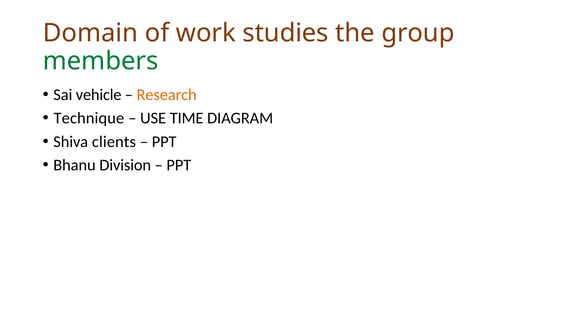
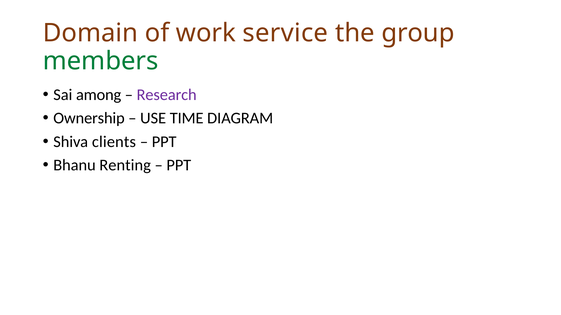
studies: studies -> service
vehicle: vehicle -> among
Research colour: orange -> purple
Technique: Technique -> Ownership
Division: Division -> Renting
